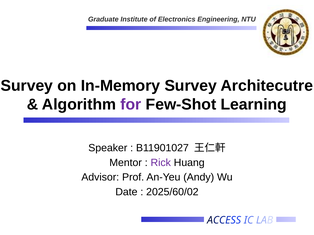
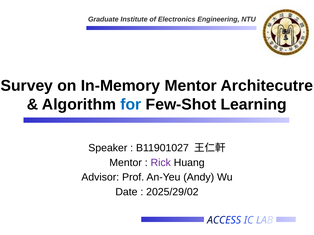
In-Memory Survey: Survey -> Mentor
for colour: purple -> blue
2025/60/02: 2025/60/02 -> 2025/29/02
